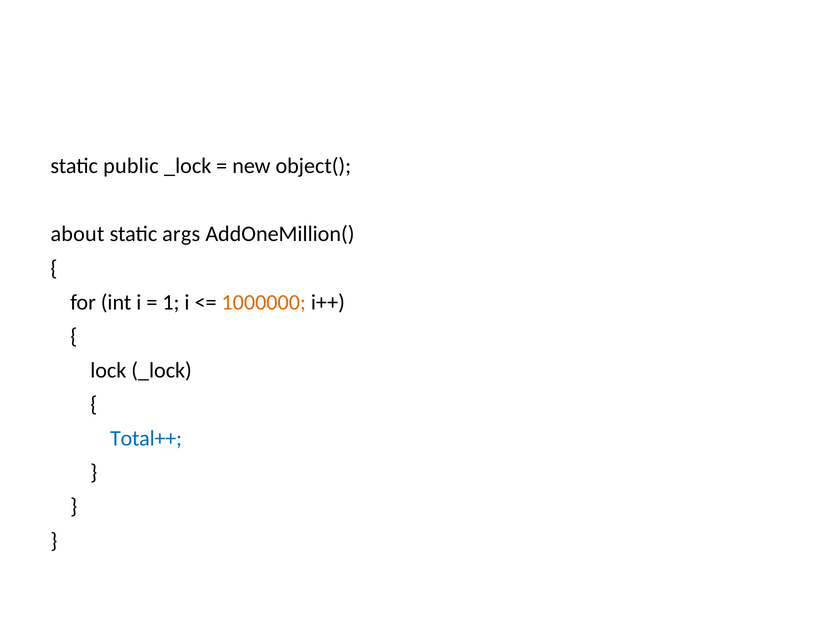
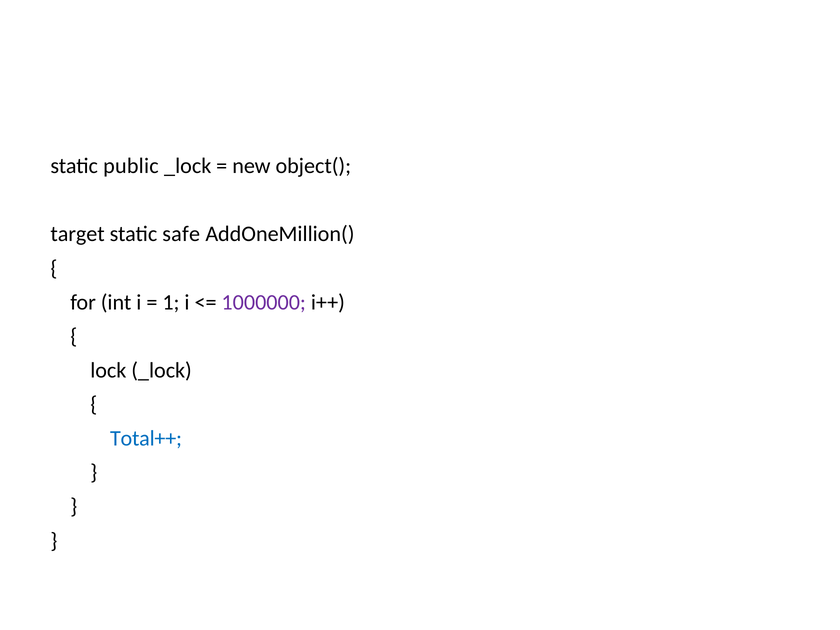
about: about -> target
args: args -> safe
1000000 colour: orange -> purple
